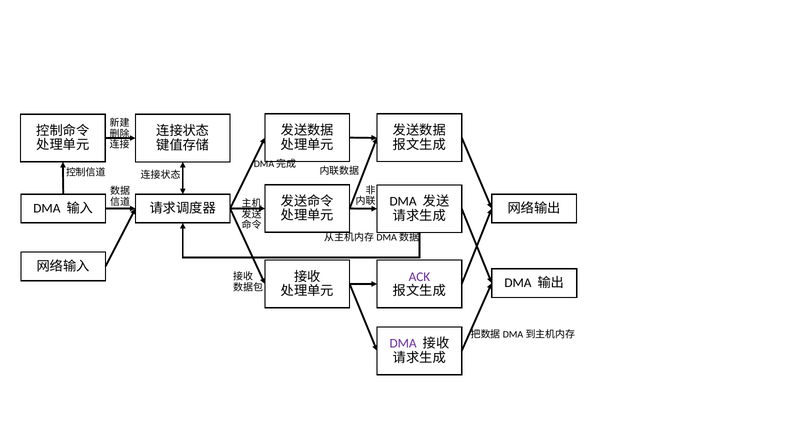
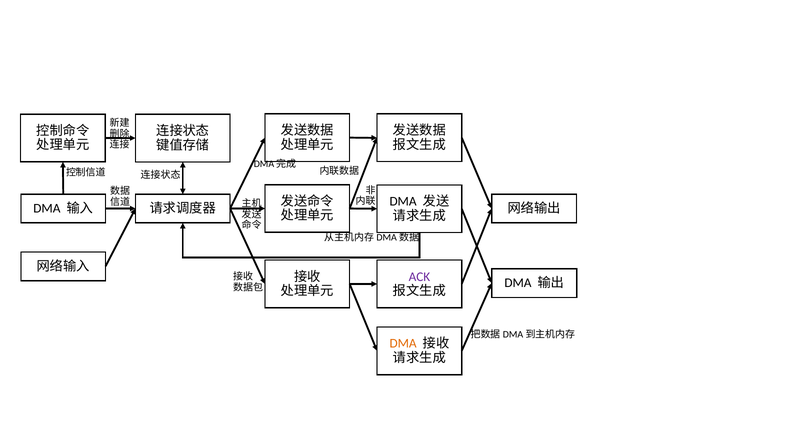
DMA at (403, 344) colour: purple -> orange
